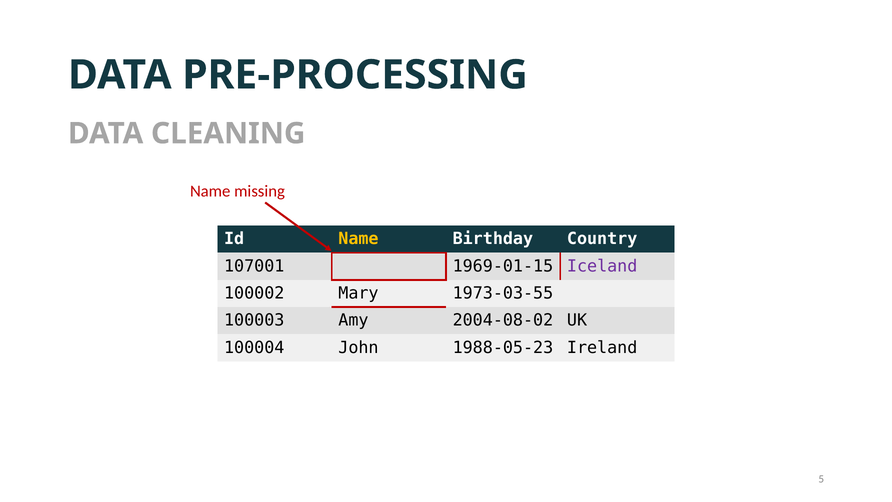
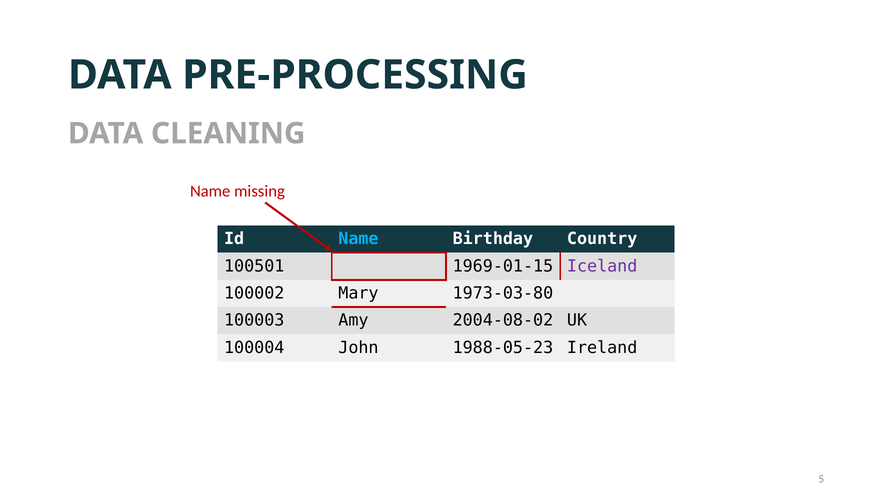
Name at (358, 239) colour: yellow -> light blue
107001: 107001 -> 100501
1973-03-55: 1973-03-55 -> 1973-03-80
